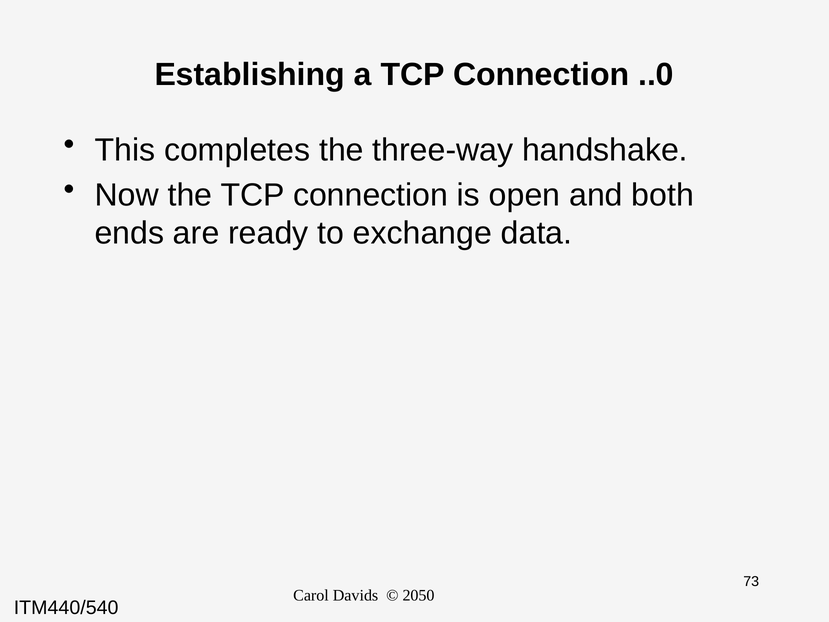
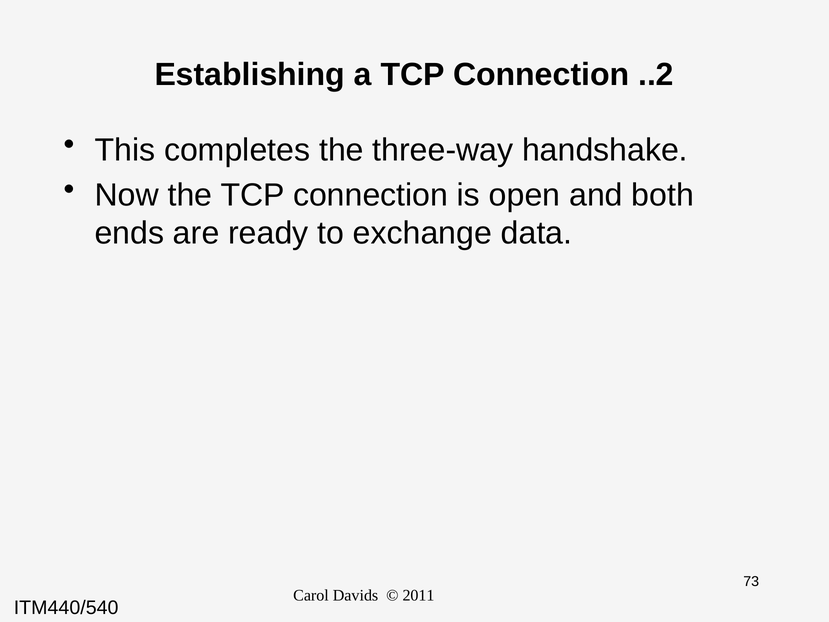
..0: ..0 -> ..2
2050: 2050 -> 2011
